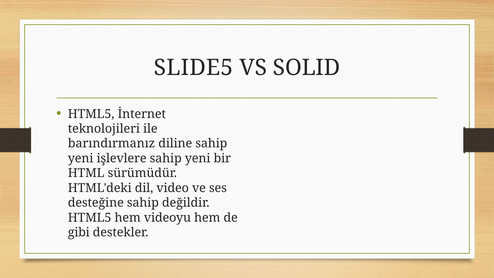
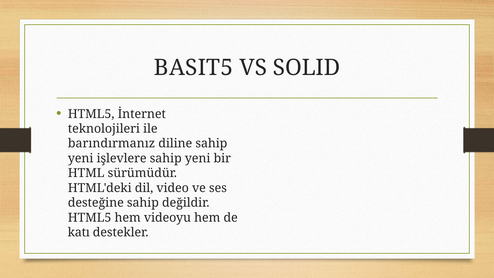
SLIDE5: SLIDE5 -> BASIT5
gibi: gibi -> katı
